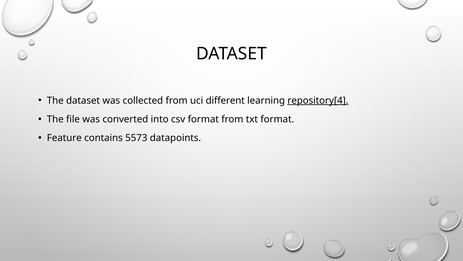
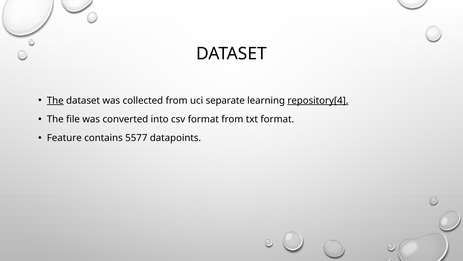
The at (55, 100) underline: none -> present
different: different -> separate
5573: 5573 -> 5577
